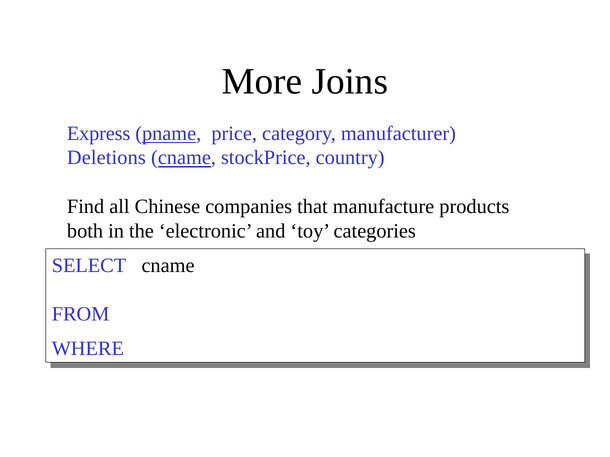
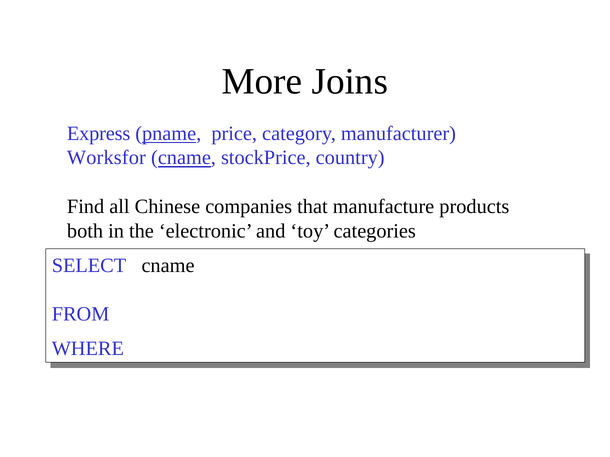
Deletions: Deletions -> Worksfor
